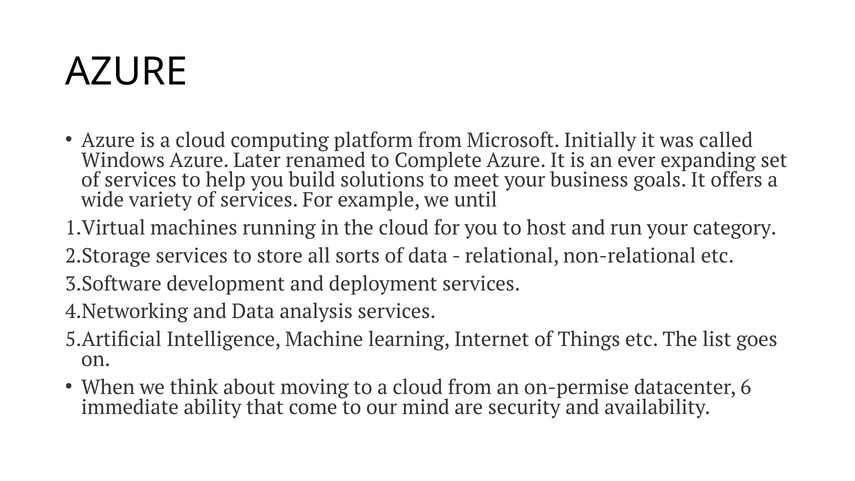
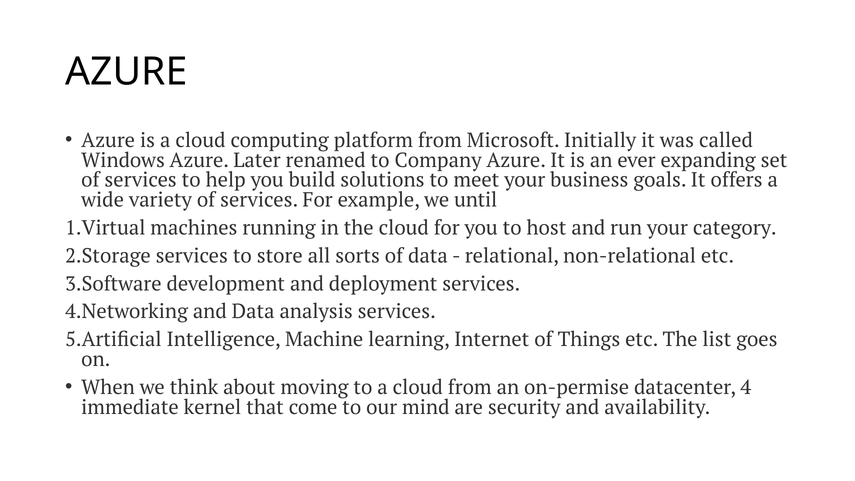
Complete: Complete -> Company
6: 6 -> 4
ability: ability -> kernel
